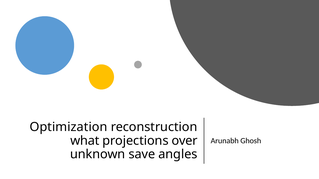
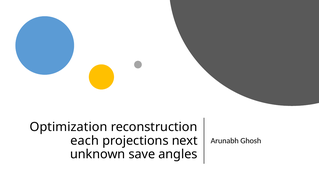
what: what -> each
over: over -> next
